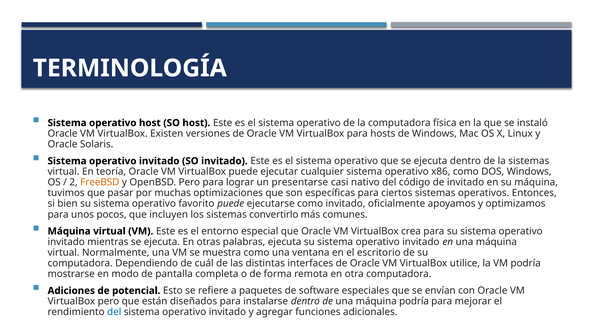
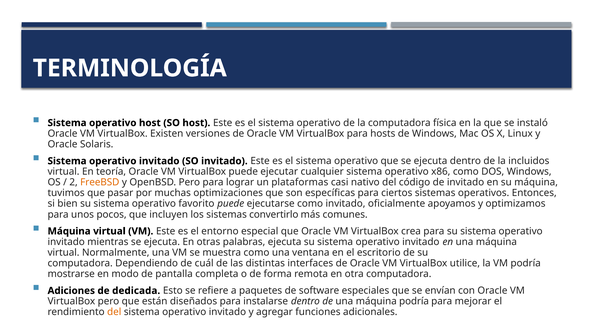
la sistemas: sistemas -> incluidos
presentarse: presentarse -> plataformas
potencial: potencial -> dedicada
del at (114, 312) colour: blue -> orange
